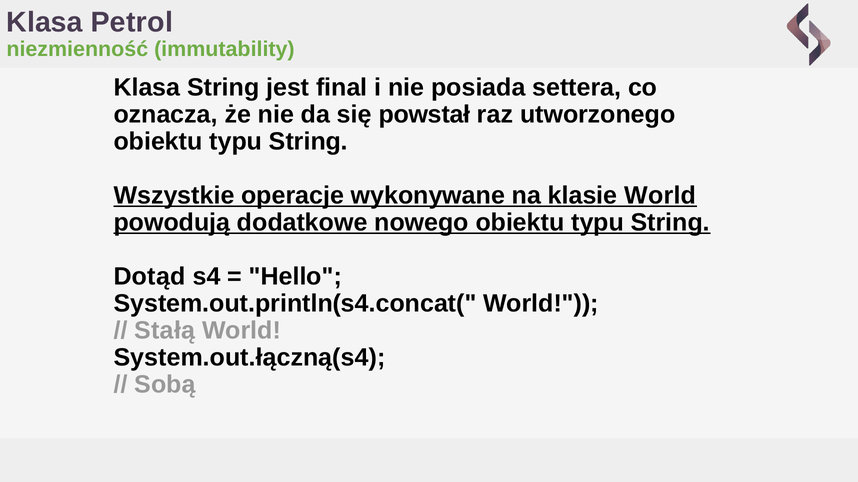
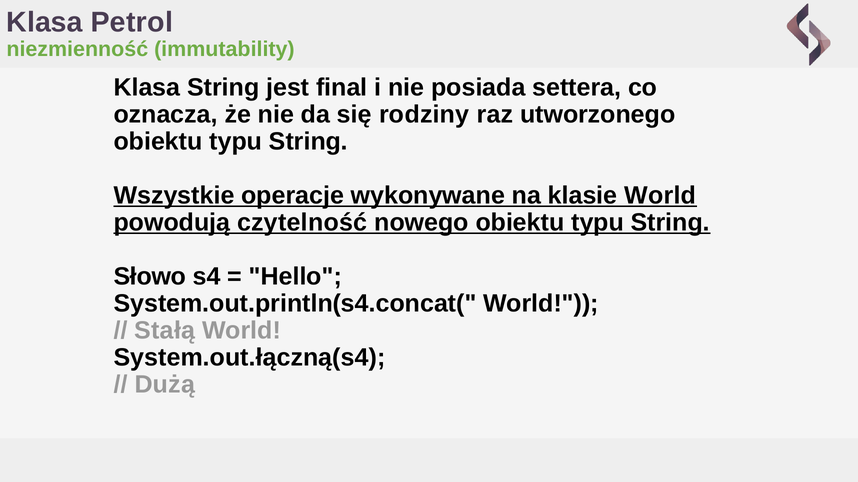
powstał: powstał -> rodziny
dodatkowe: dodatkowe -> czytelność
Dotąd: Dotąd -> Słowo
Sobą: Sobą -> Dużą
